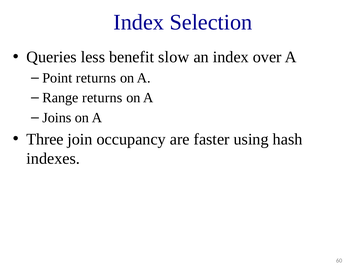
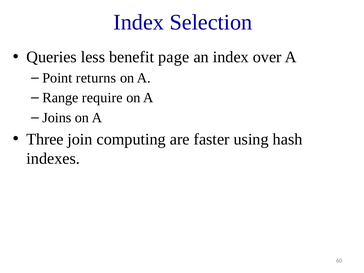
slow: slow -> page
Range returns: returns -> require
occupancy: occupancy -> computing
